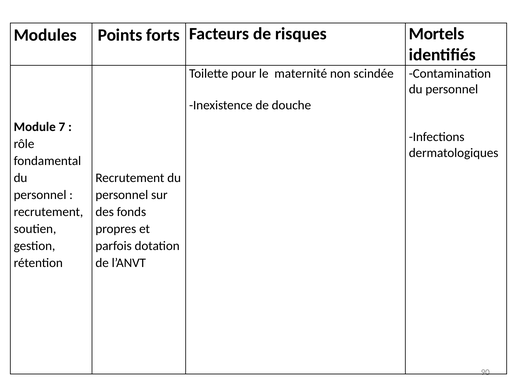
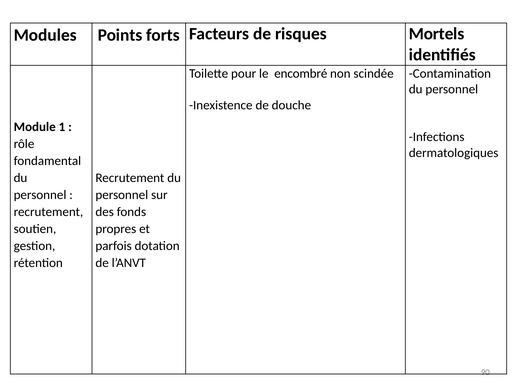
maternité: maternité -> encombré
7: 7 -> 1
